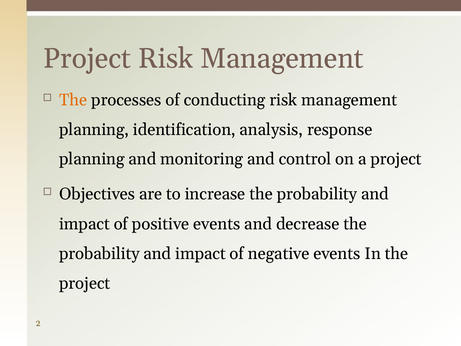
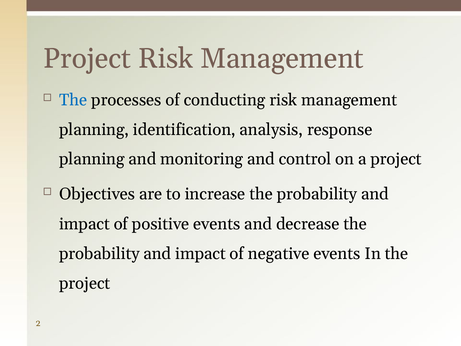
The at (73, 100) colour: orange -> blue
